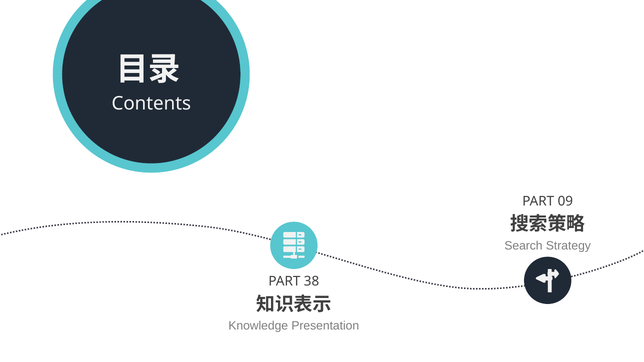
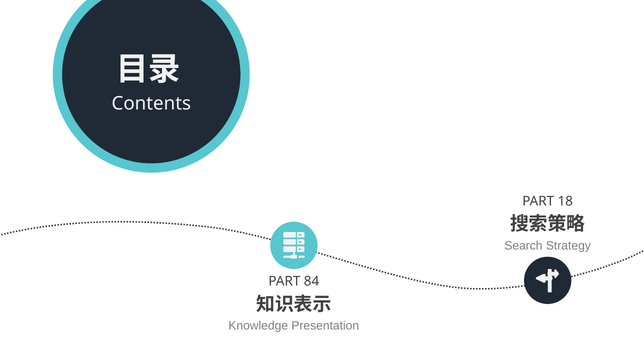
09: 09 -> 18
38: 38 -> 84
